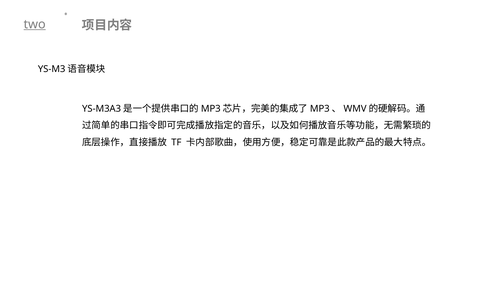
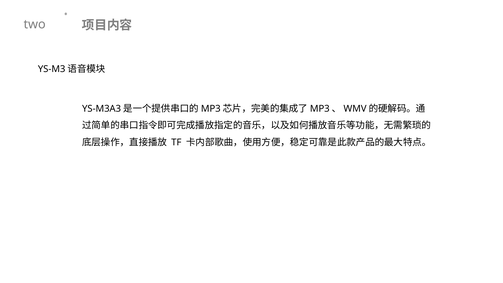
two underline: present -> none
